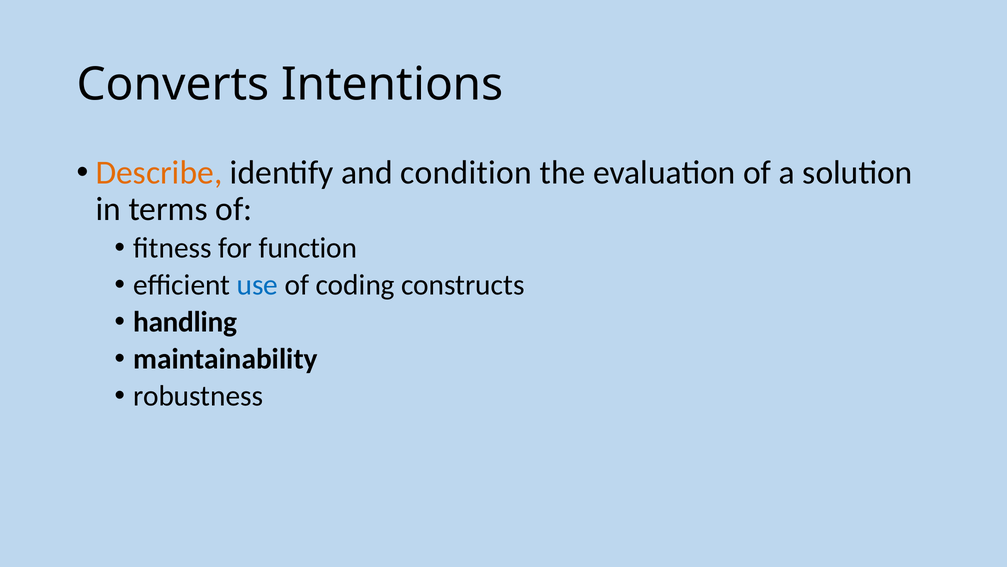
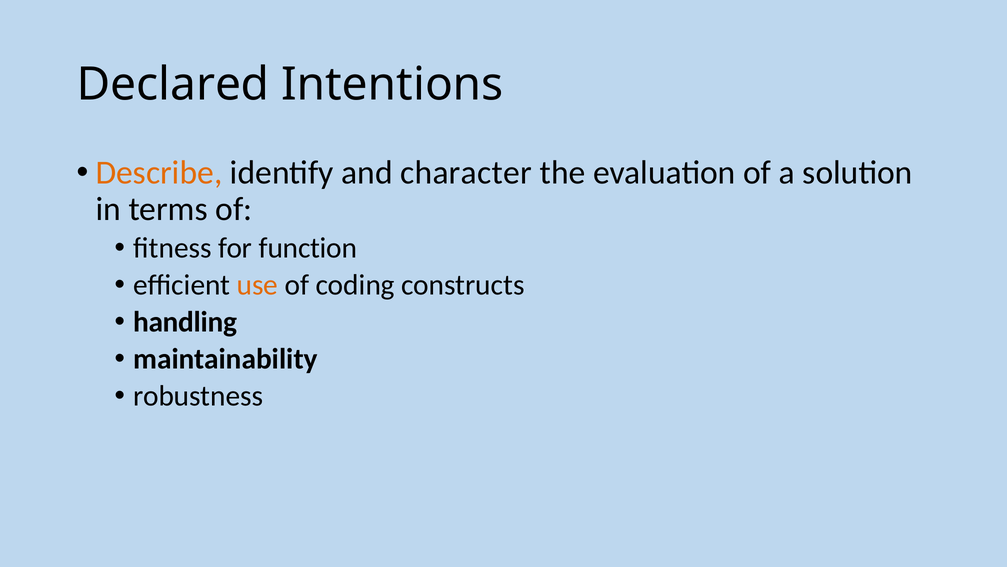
Converts: Converts -> Declared
condition: condition -> character
use colour: blue -> orange
